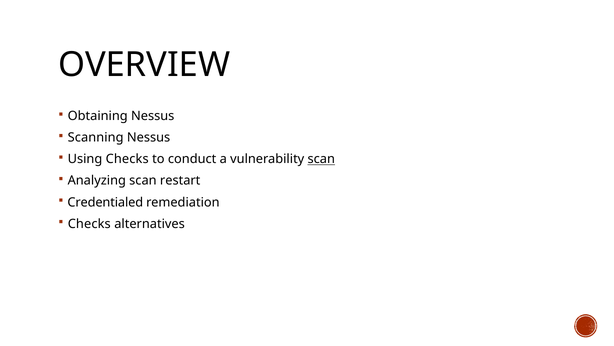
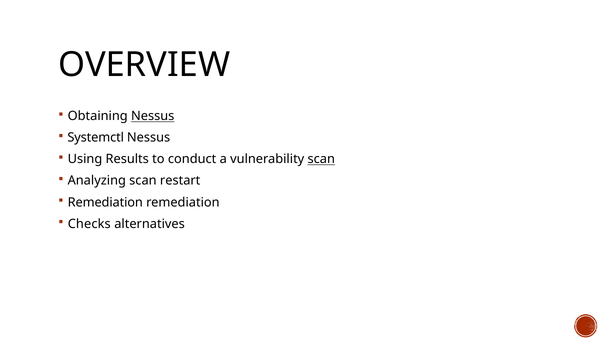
Nessus at (153, 116) underline: none -> present
Scanning: Scanning -> Systemctl
Using Checks: Checks -> Results
Credentialed at (105, 202): Credentialed -> Remediation
